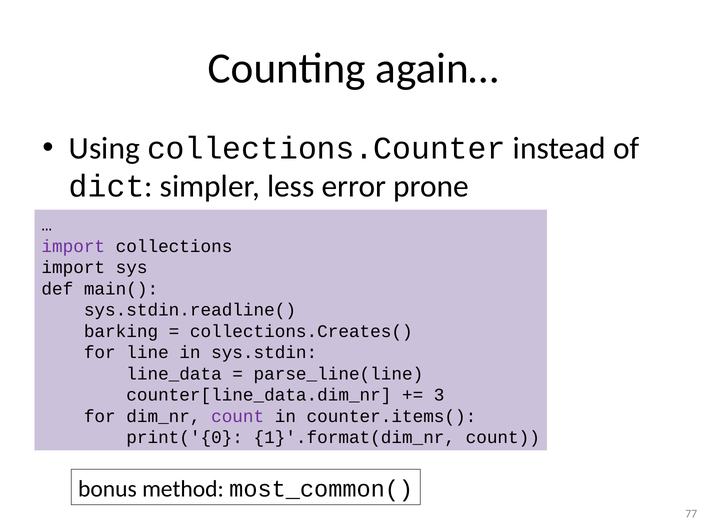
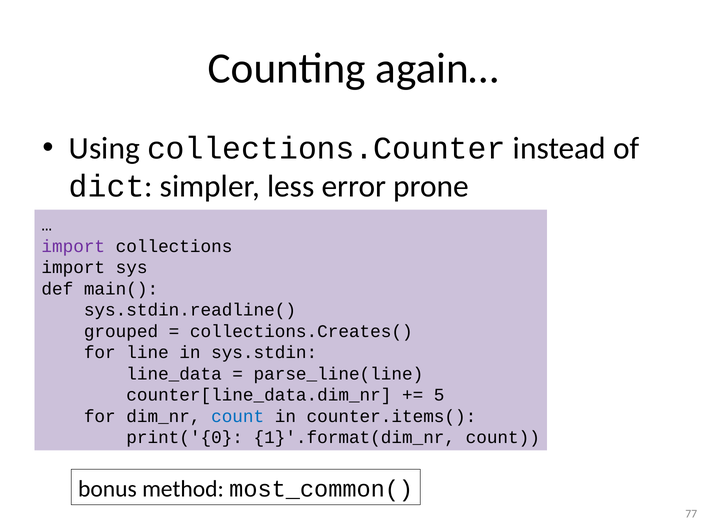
barking: barking -> grouped
3: 3 -> 5
count at (238, 416) colour: purple -> blue
